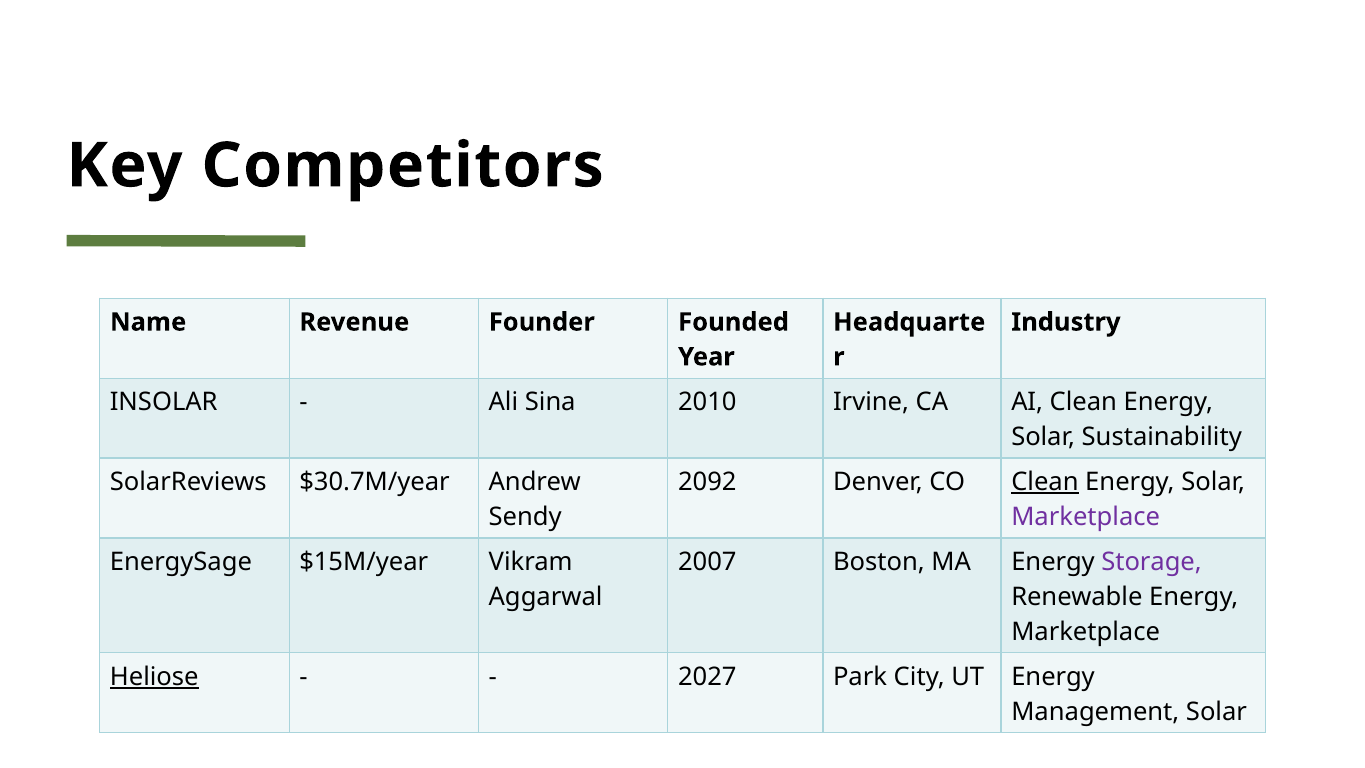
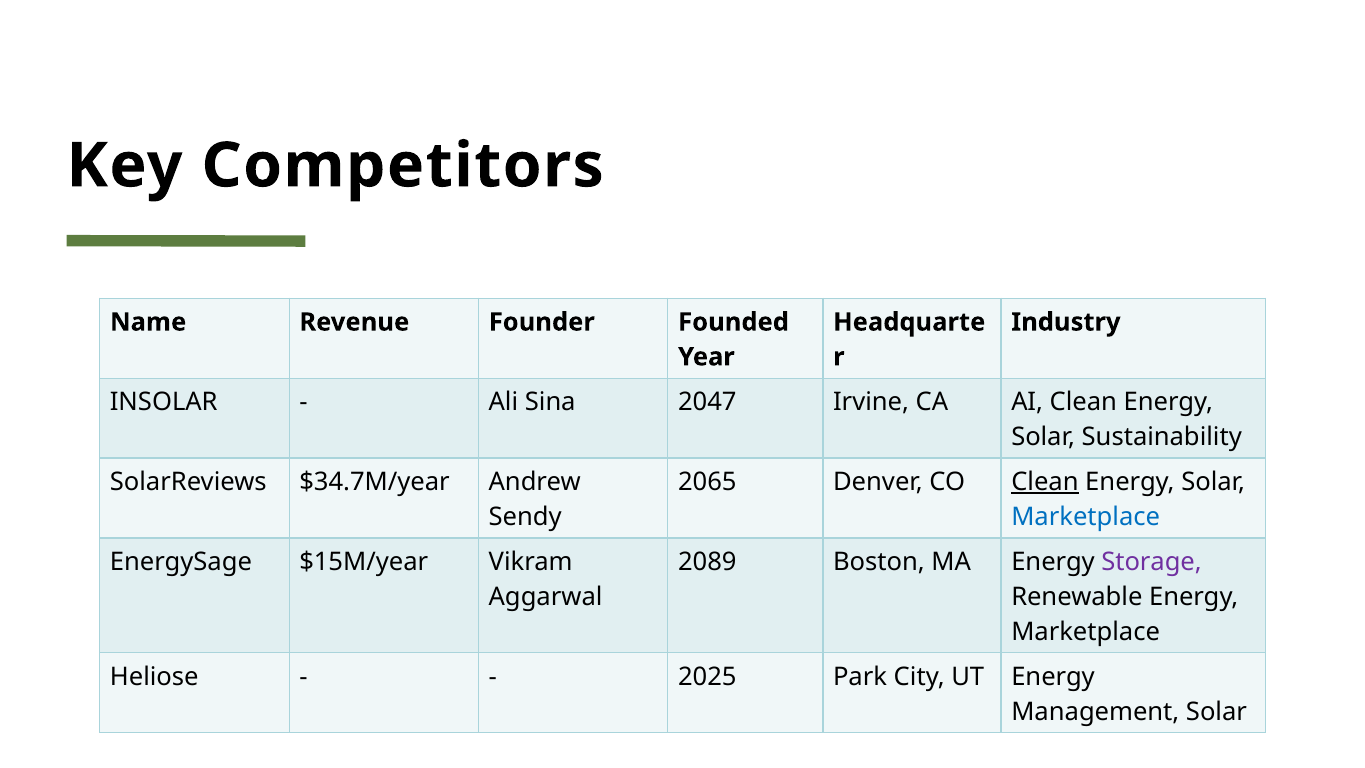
2010: 2010 -> 2047
$30.7M/year: $30.7M/year -> $34.7M/year
2092: 2092 -> 2065
Marketplace at (1086, 517) colour: purple -> blue
2007: 2007 -> 2089
Heliose underline: present -> none
2027: 2027 -> 2025
